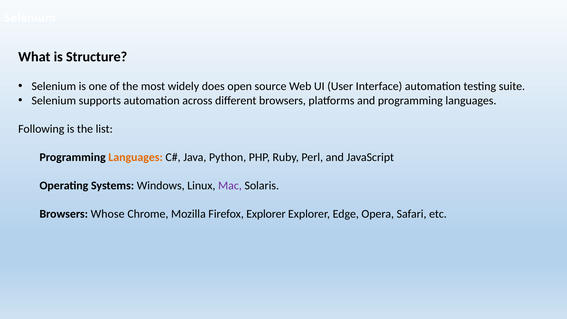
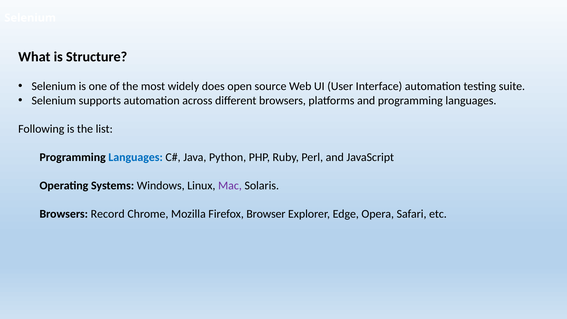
Languages at (136, 157) colour: orange -> blue
Whose: Whose -> Record
Firefox Explorer: Explorer -> Browser
